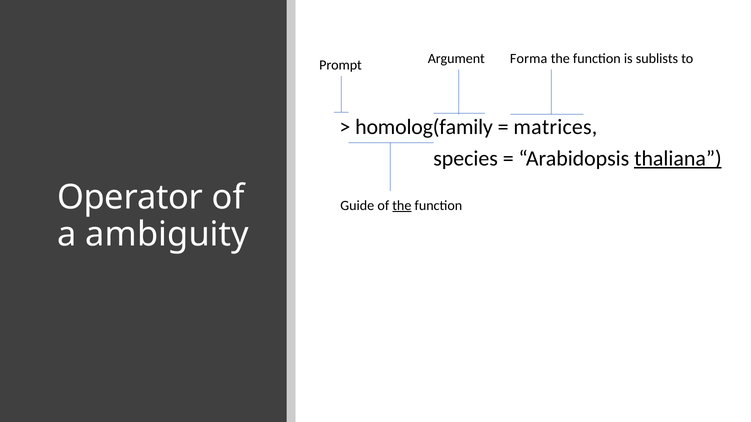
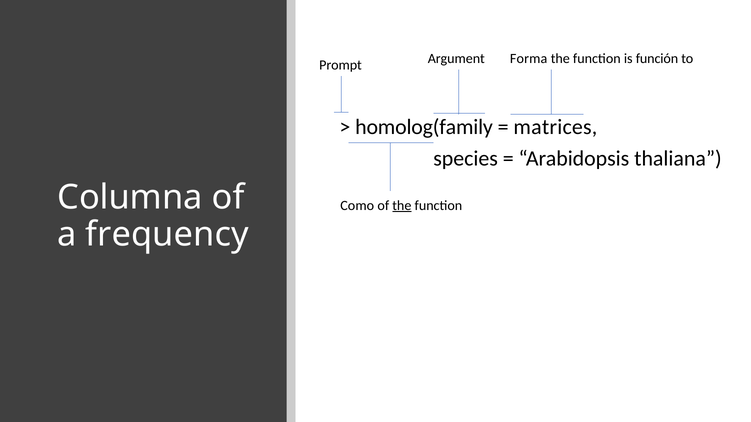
sublists: sublists -> función
thaliana underline: present -> none
Operator: Operator -> Columna
Guide: Guide -> Como
ambiguity: ambiguity -> frequency
